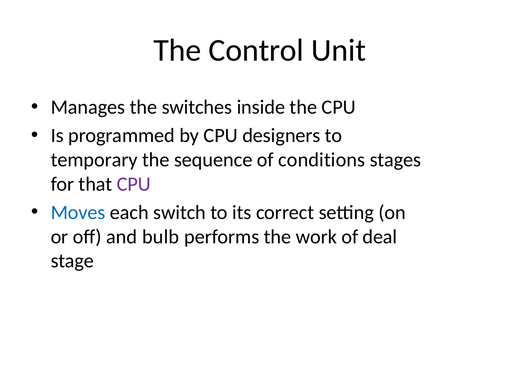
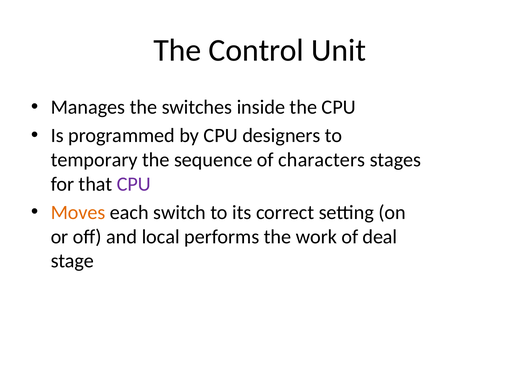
conditions: conditions -> characters
Moves colour: blue -> orange
bulb: bulb -> local
